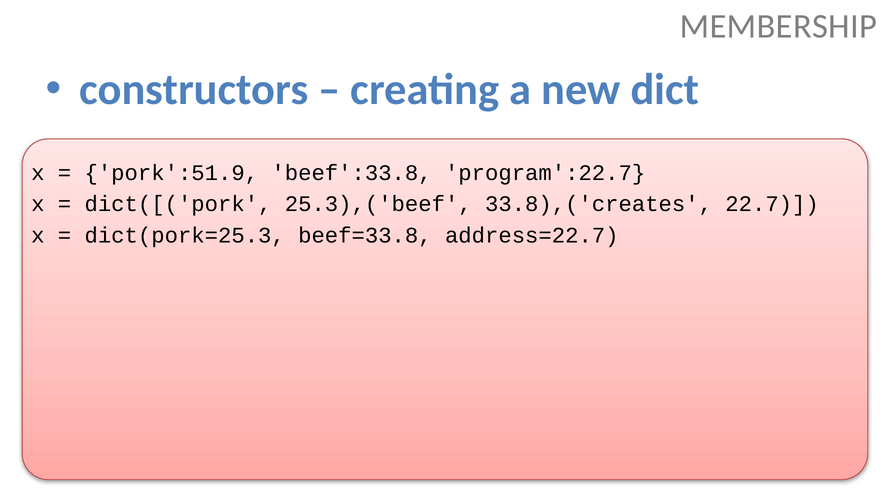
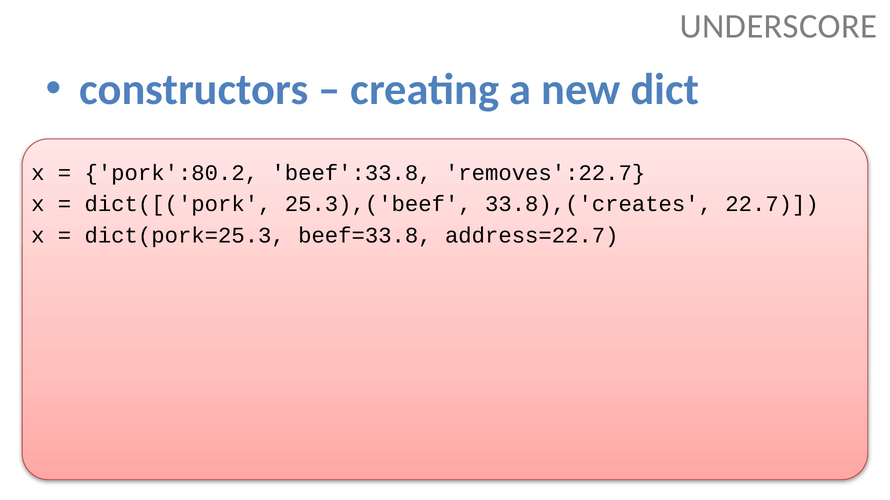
MEMBERSHIP: MEMBERSHIP -> UNDERSCORE
pork':51.9: pork':51.9 -> pork':80.2
program':22.7: program':22.7 -> removes':22.7
